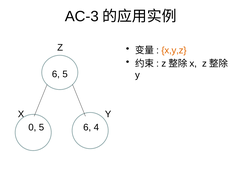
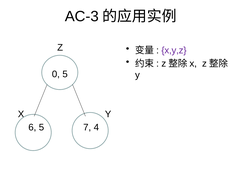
x,y,z colour: orange -> purple
6 at (56, 74): 6 -> 0
0: 0 -> 6
5 6: 6 -> 7
